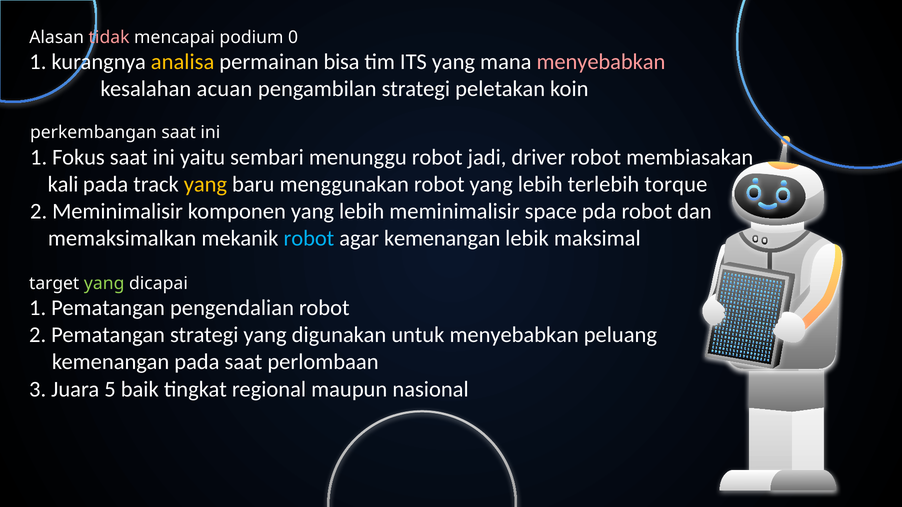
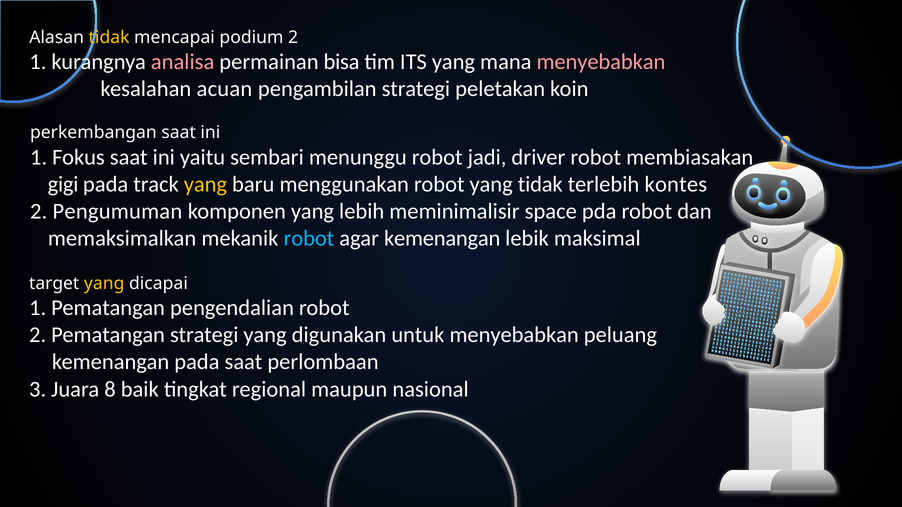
tidak at (109, 37) colour: pink -> yellow
podium 0: 0 -> 2
analisa colour: yellow -> pink
kali: kali -> gigi
robot yang lebih: lebih -> tidak
torque: torque -> kontes
2 Meminimalisir: Meminimalisir -> Pengumuman
yang at (104, 284) colour: light green -> yellow
5: 5 -> 8
